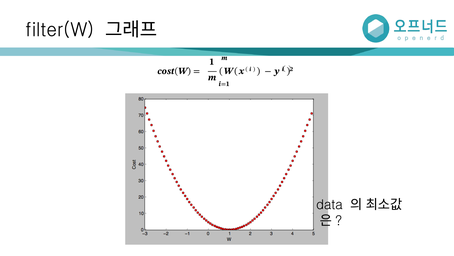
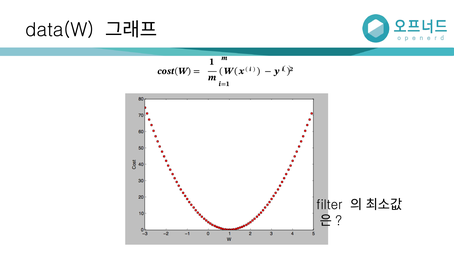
filter(W: filter(W -> data(W
data: data -> filter
